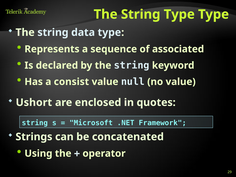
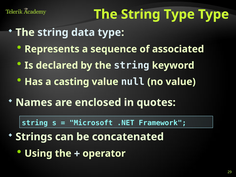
consist: consist -> casting
Ushort: Ushort -> Names
